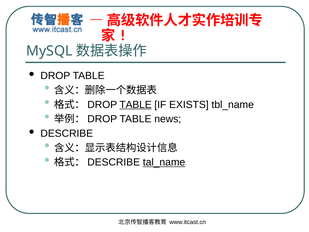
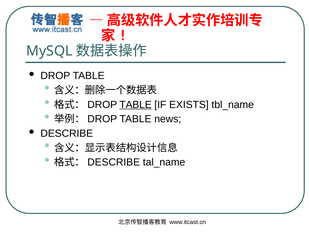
tal_name underline: present -> none
